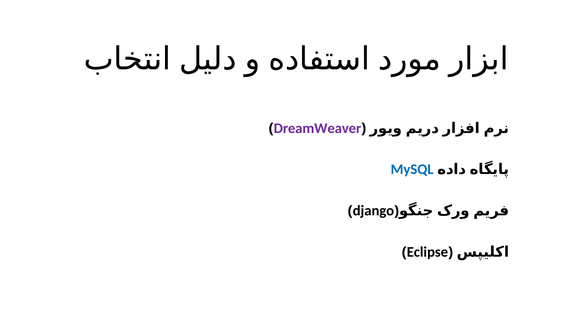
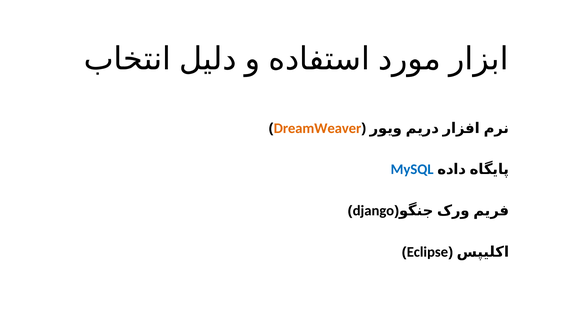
DreamWeaver colour: purple -> orange
